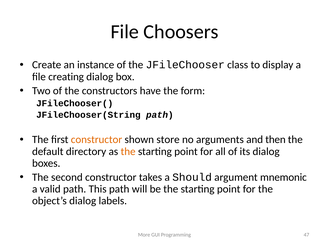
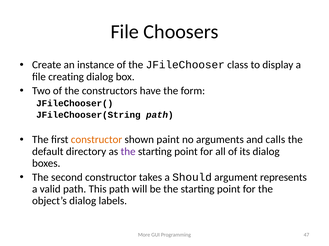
store: store -> paint
then: then -> calls
the at (128, 152) colour: orange -> purple
mnemonic: mnemonic -> represents
